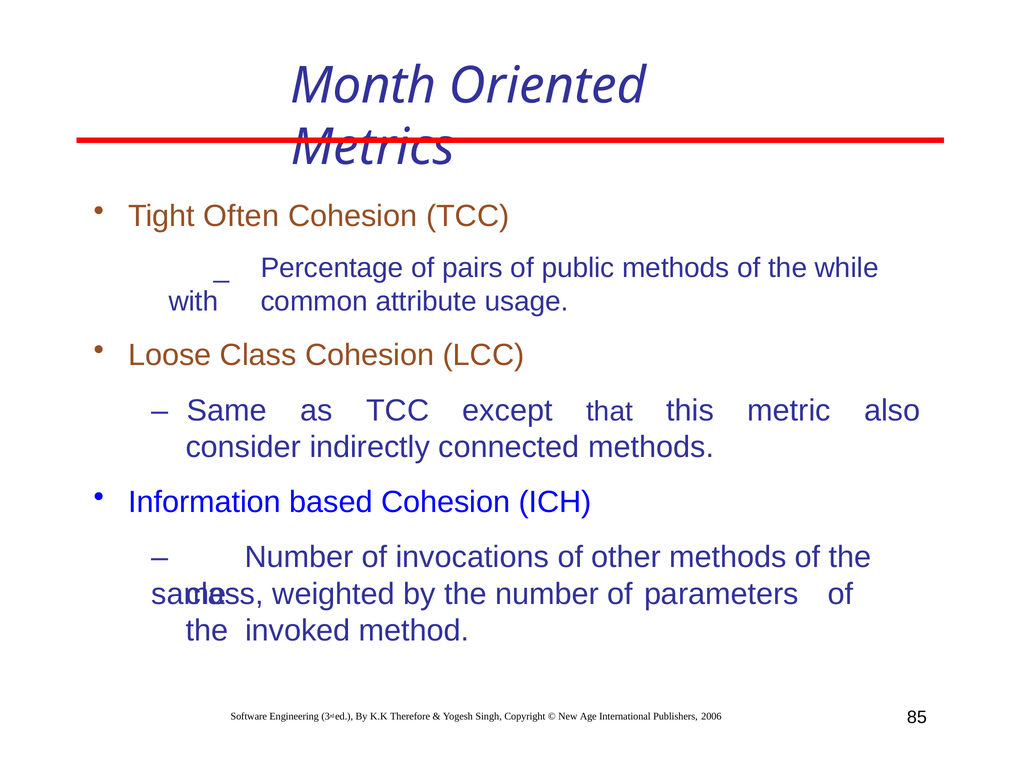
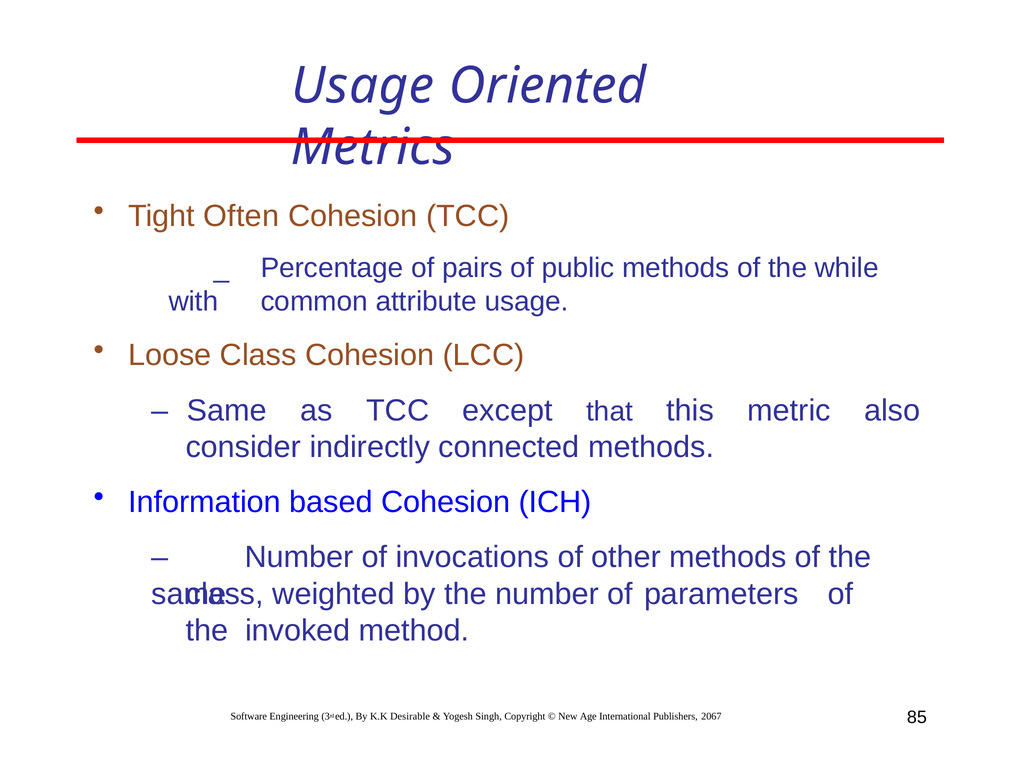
Month at (363, 86): Month -> Usage
Therefore: Therefore -> Desirable
2006: 2006 -> 2067
